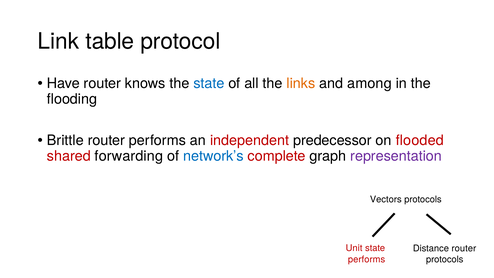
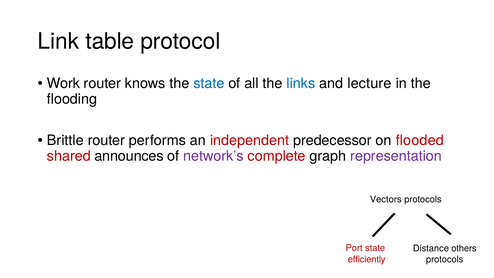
Have: Have -> Work
links colour: orange -> blue
among: among -> lecture
forwarding: forwarding -> announces
network’s colour: blue -> purple
Unit: Unit -> Port
Distance router: router -> others
performs at (367, 259): performs -> efficiently
